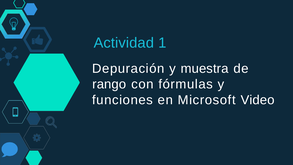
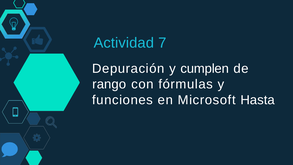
1: 1 -> 7
muestra: muestra -> cumplen
Video: Video -> Hasta
